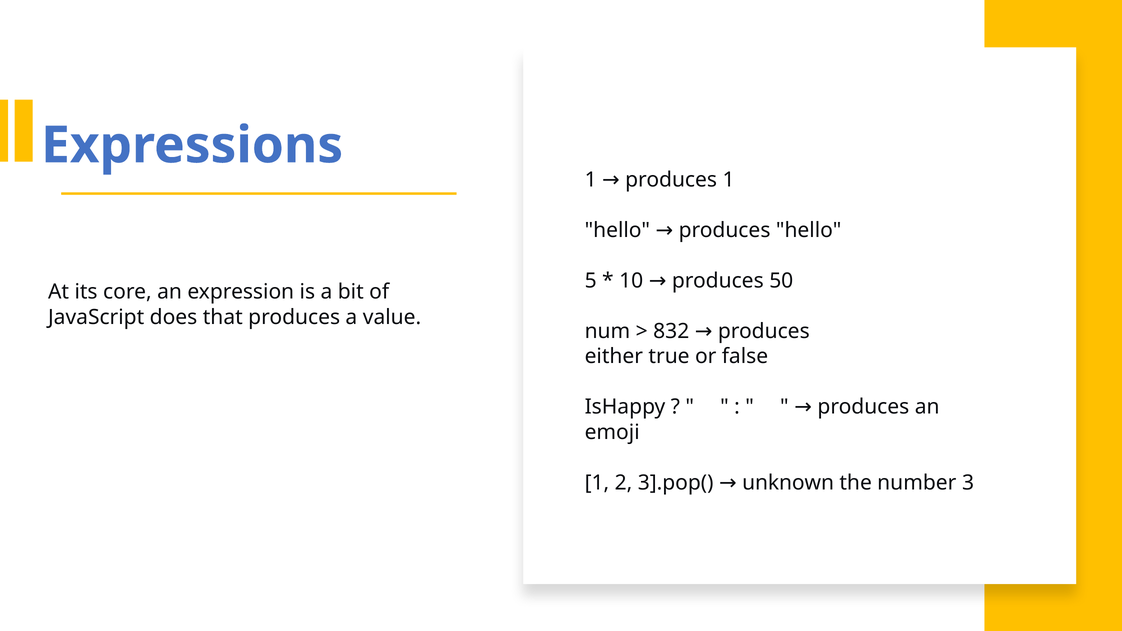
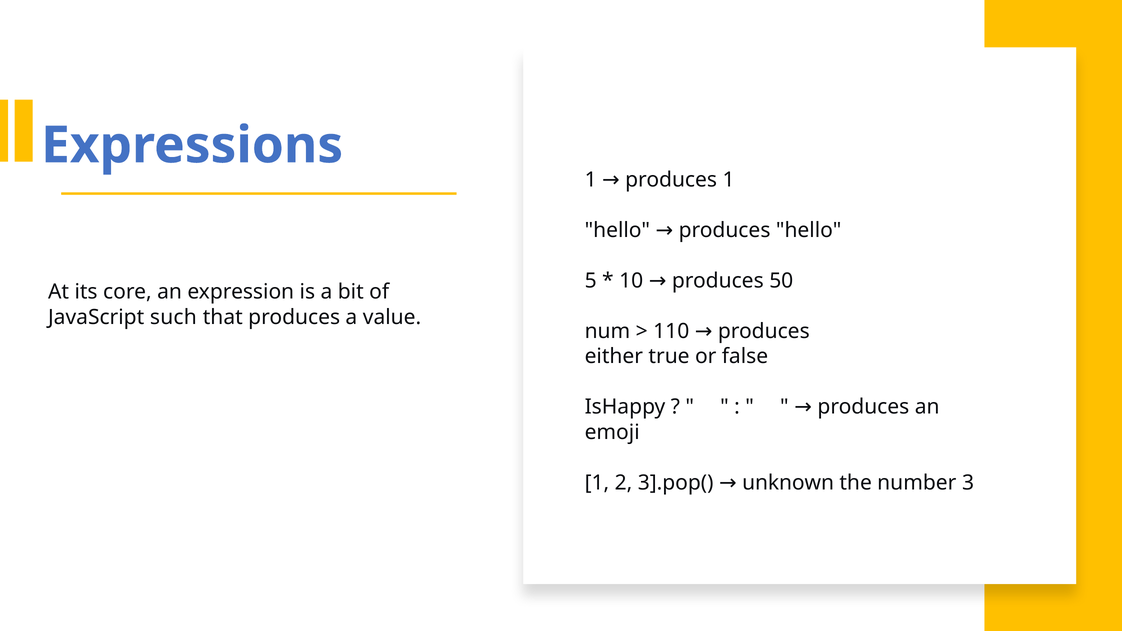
does: does -> such
832: 832 -> 110
